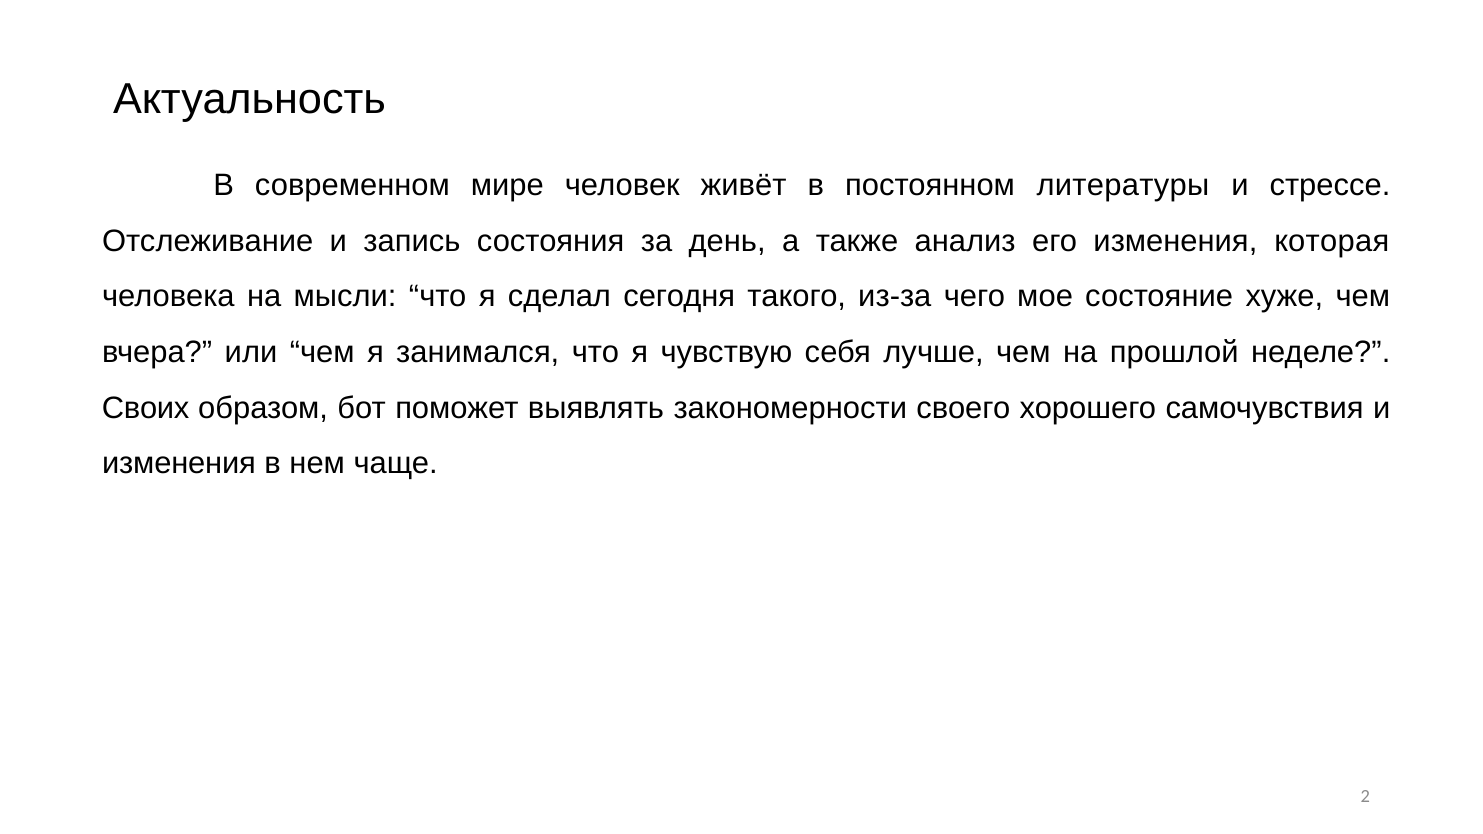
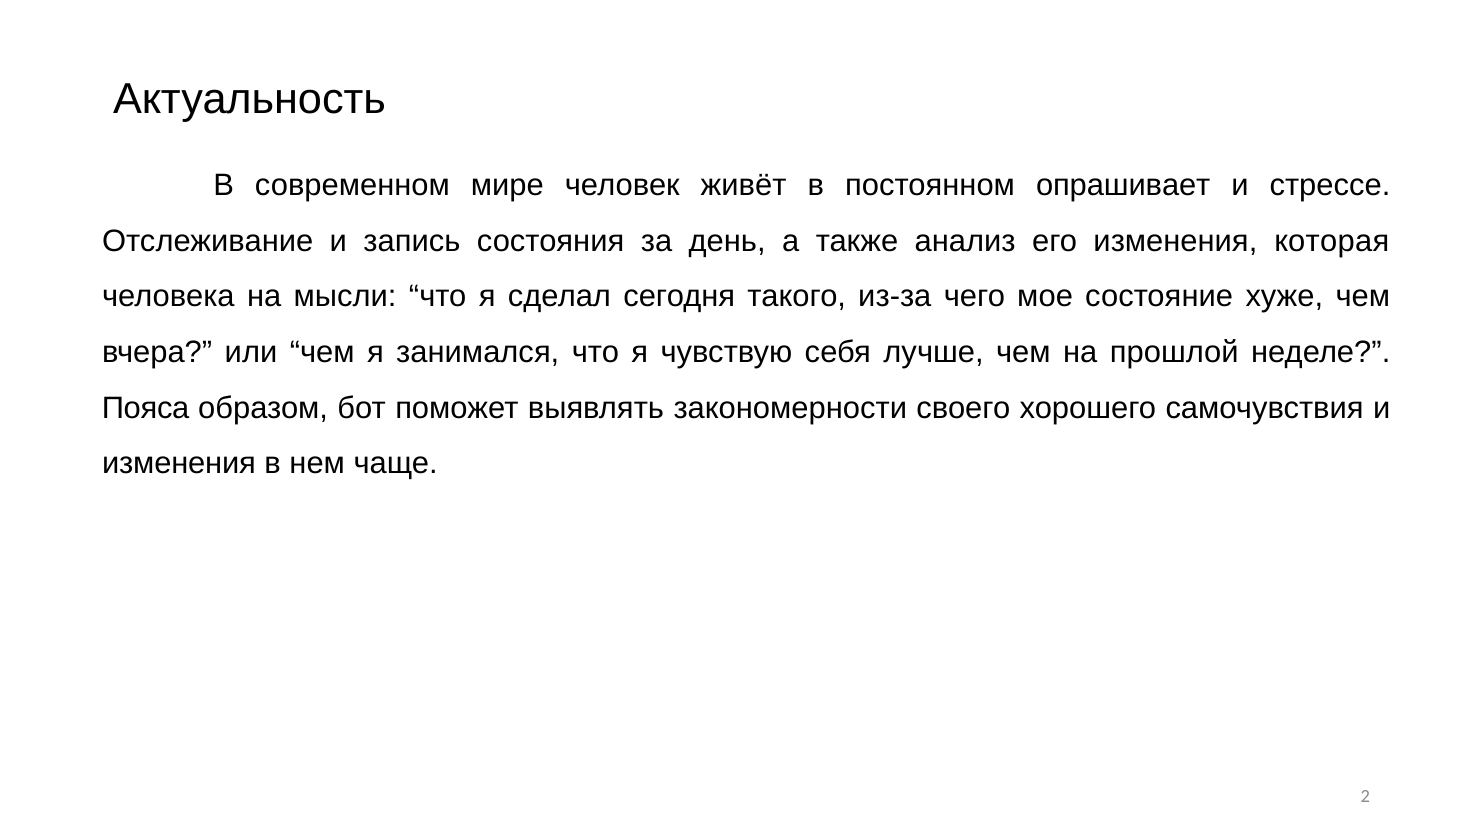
литературы: литературы -> опрашивает
Своих: Своих -> Пояса
